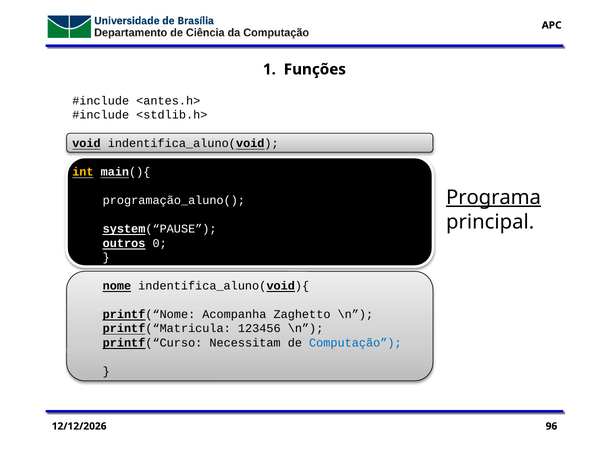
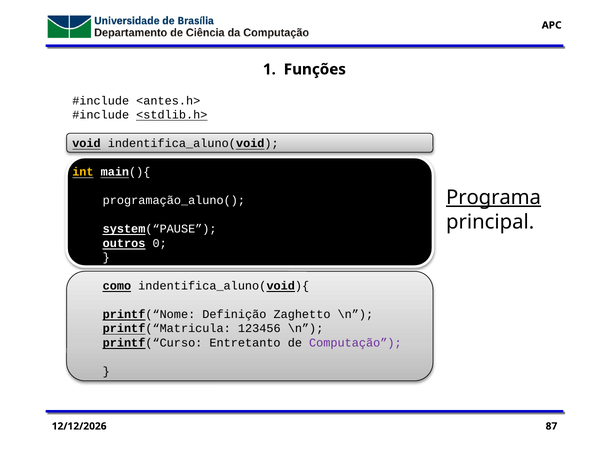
<stdlib.h> underline: none -> present
nome: nome -> como
Acompanha: Acompanha -> Definição
Necessitam: Necessitam -> Entretanto
Computação colour: blue -> purple
96: 96 -> 87
